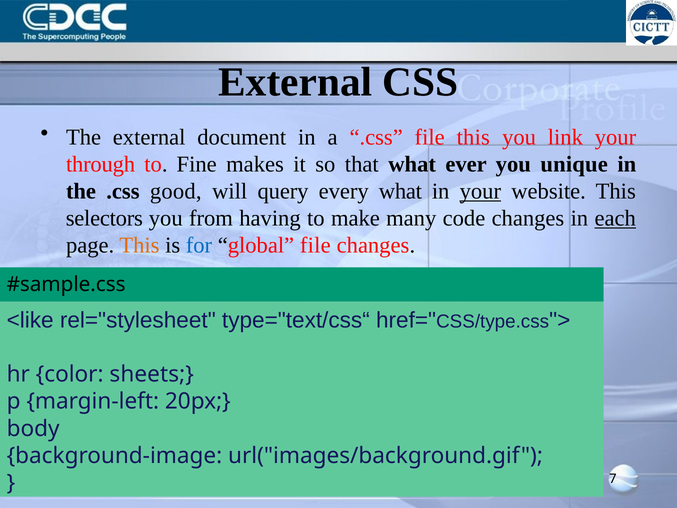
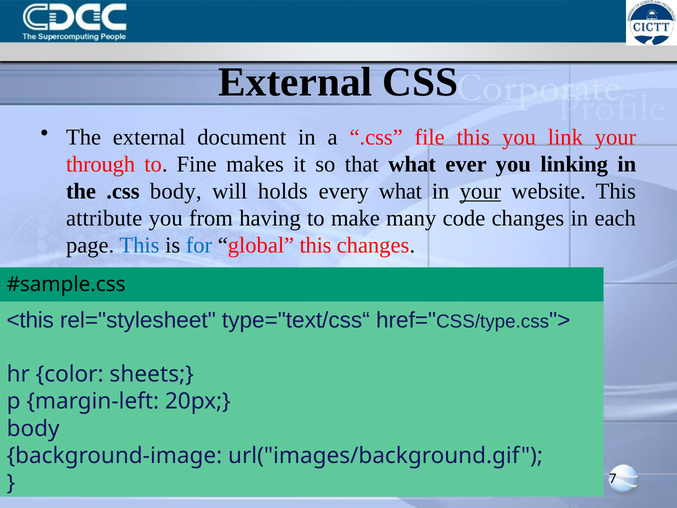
unique: unique -> linking
.css good: good -> body
query: query -> holds
selectors: selectors -> attribute
each underline: present -> none
This at (139, 245) colour: orange -> blue
global file: file -> this
<like: <like -> <this
